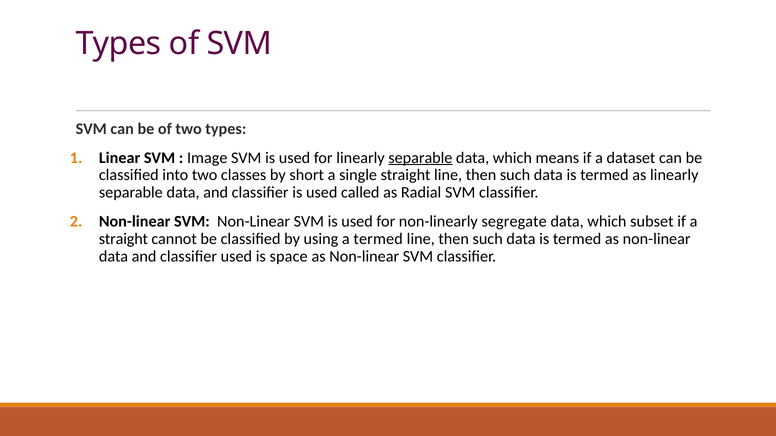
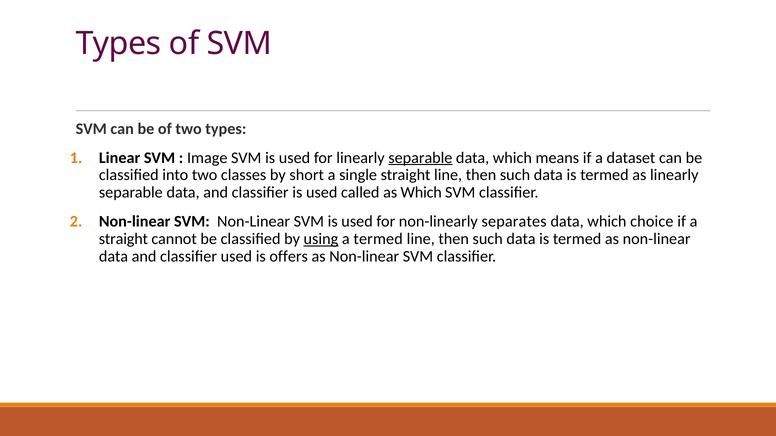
as Radial: Radial -> Which
segregate: segregate -> separates
subset: subset -> choice
using underline: none -> present
space: space -> offers
